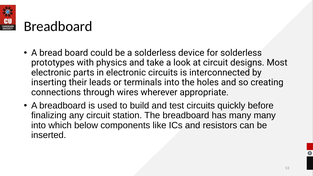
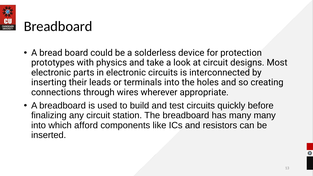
for solderless: solderless -> protection
below: below -> afford
